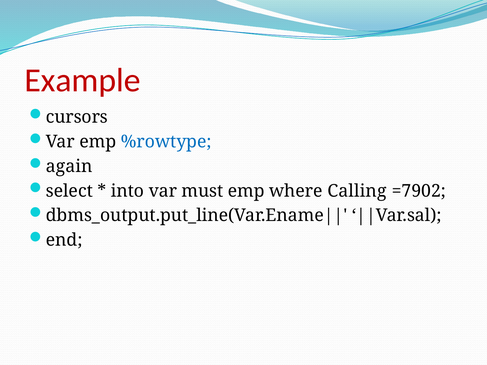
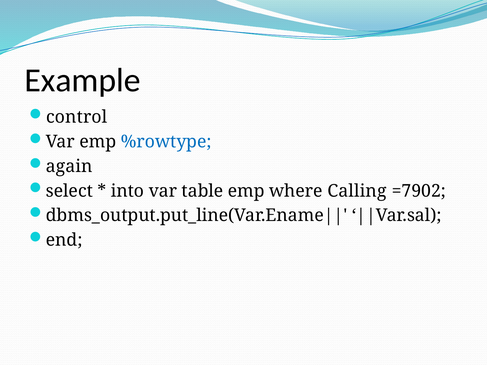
Example colour: red -> black
cursors: cursors -> control
must: must -> table
